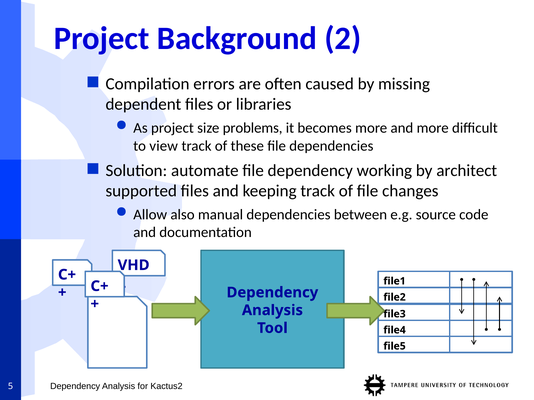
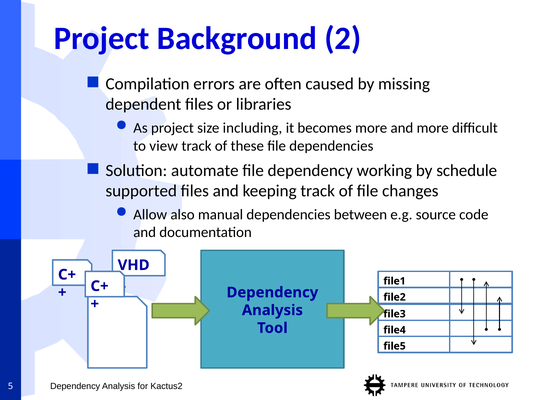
problems: problems -> including
architect: architect -> schedule
